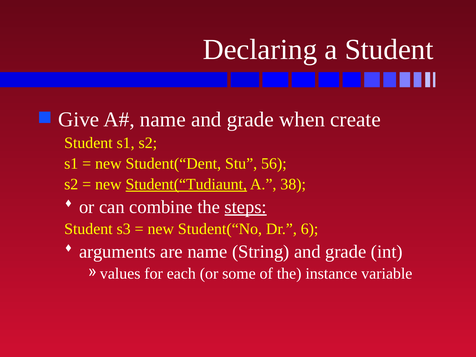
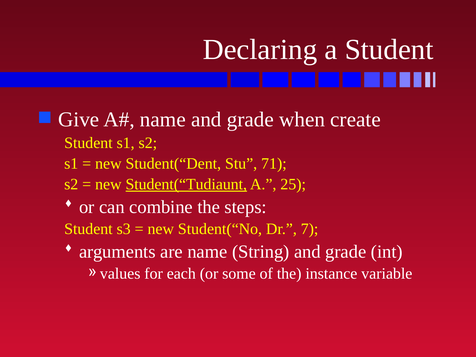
56: 56 -> 71
38: 38 -> 25
steps underline: present -> none
6: 6 -> 7
